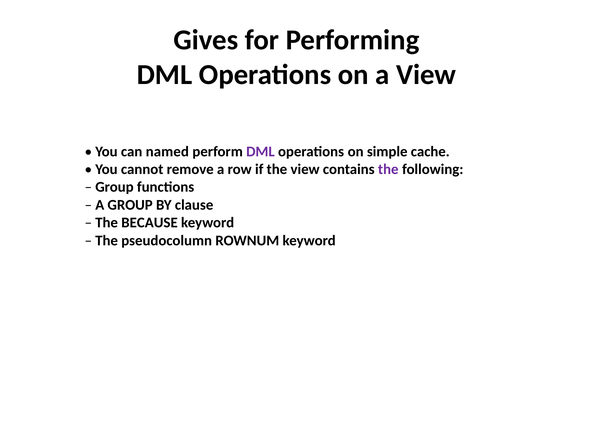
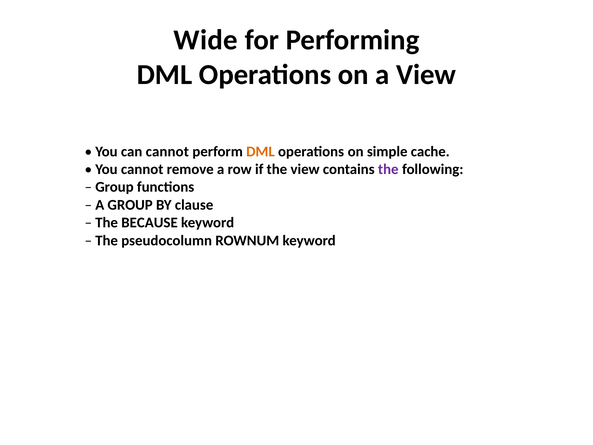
Gives: Gives -> Wide
can named: named -> cannot
DML at (260, 151) colour: purple -> orange
